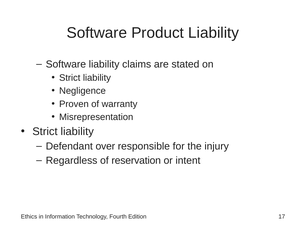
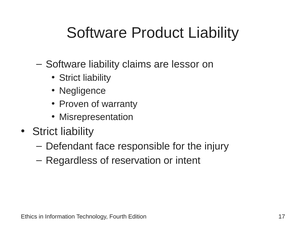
stated: stated -> lessor
over: over -> face
